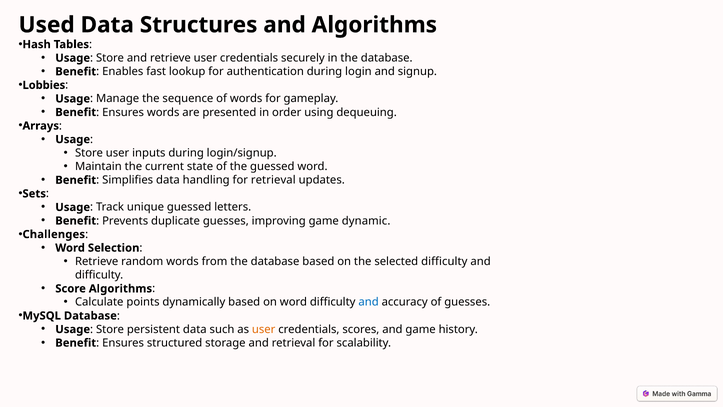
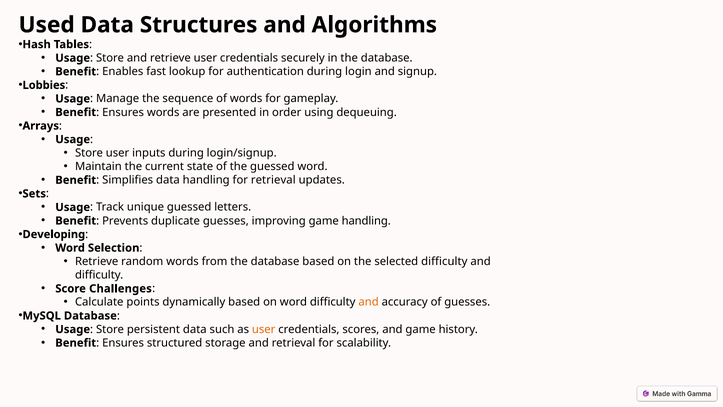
game dynamic: dynamic -> handling
Challenges: Challenges -> Developing
Score Algorithms: Algorithms -> Challenges
and at (369, 302) colour: blue -> orange
